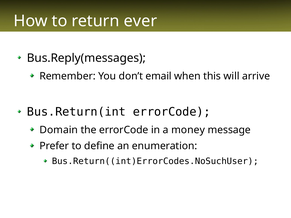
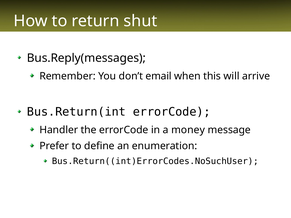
ever: ever -> shut
Domain: Domain -> Handler
